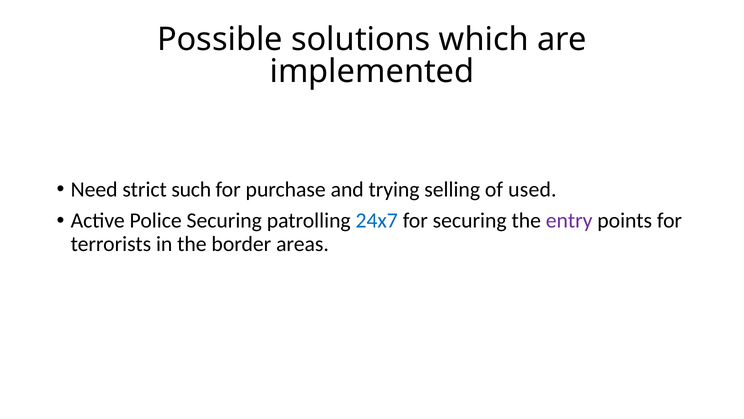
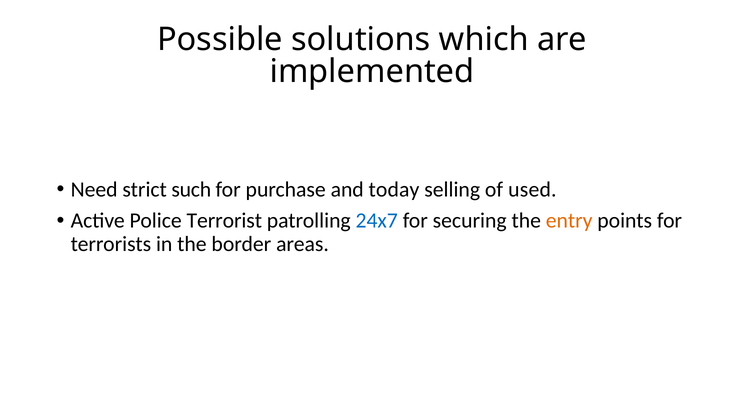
trying: trying -> today
Police Securing: Securing -> Terrorist
entry colour: purple -> orange
